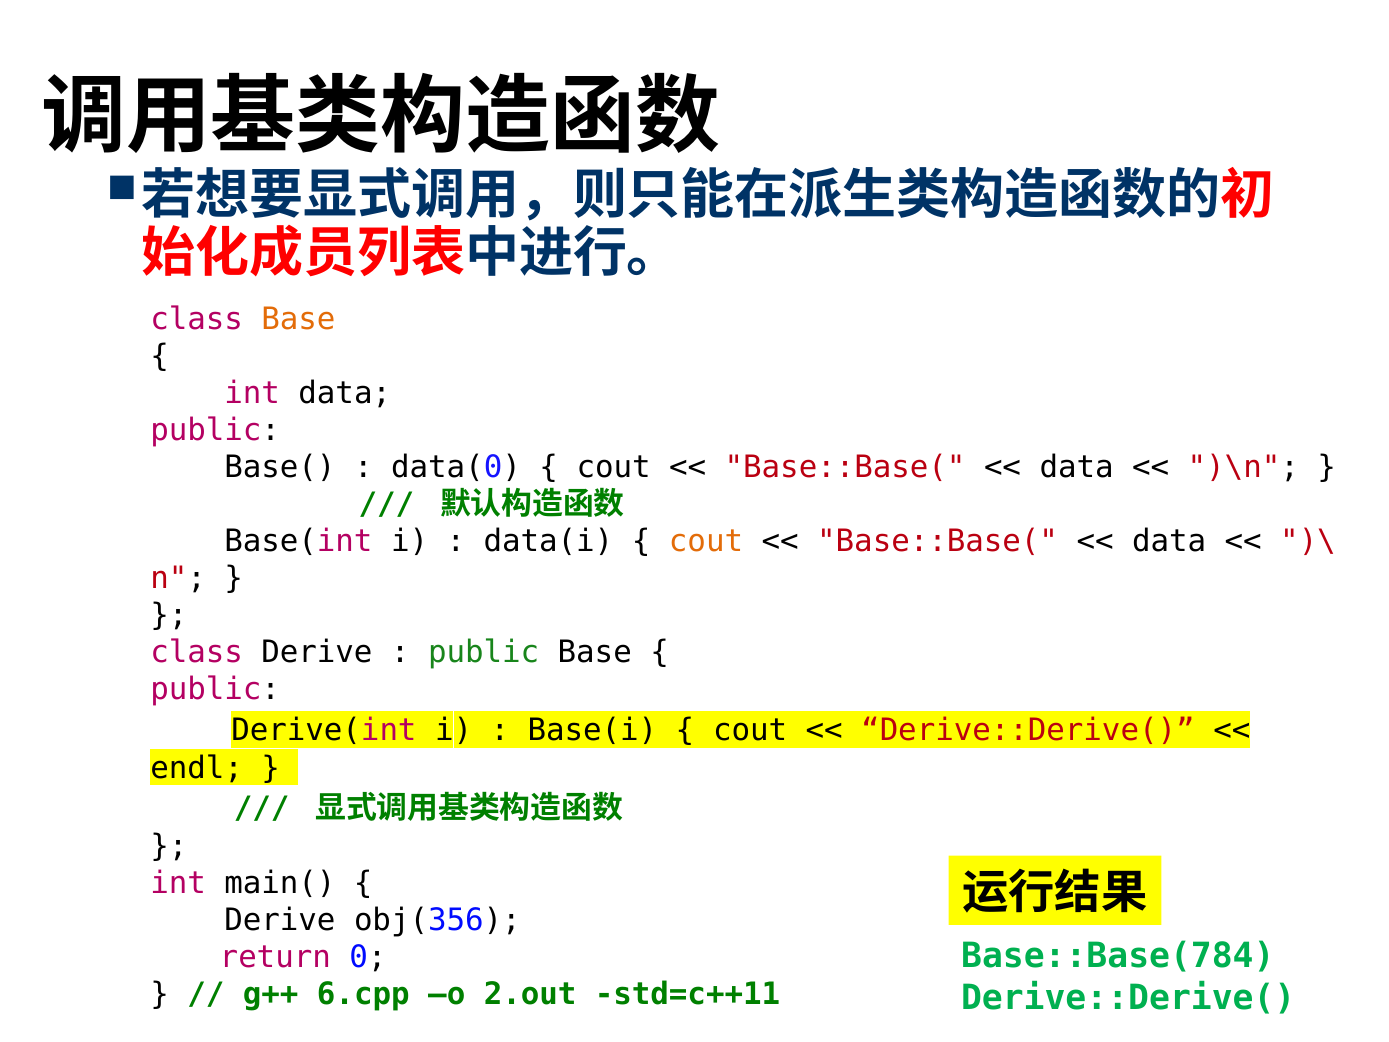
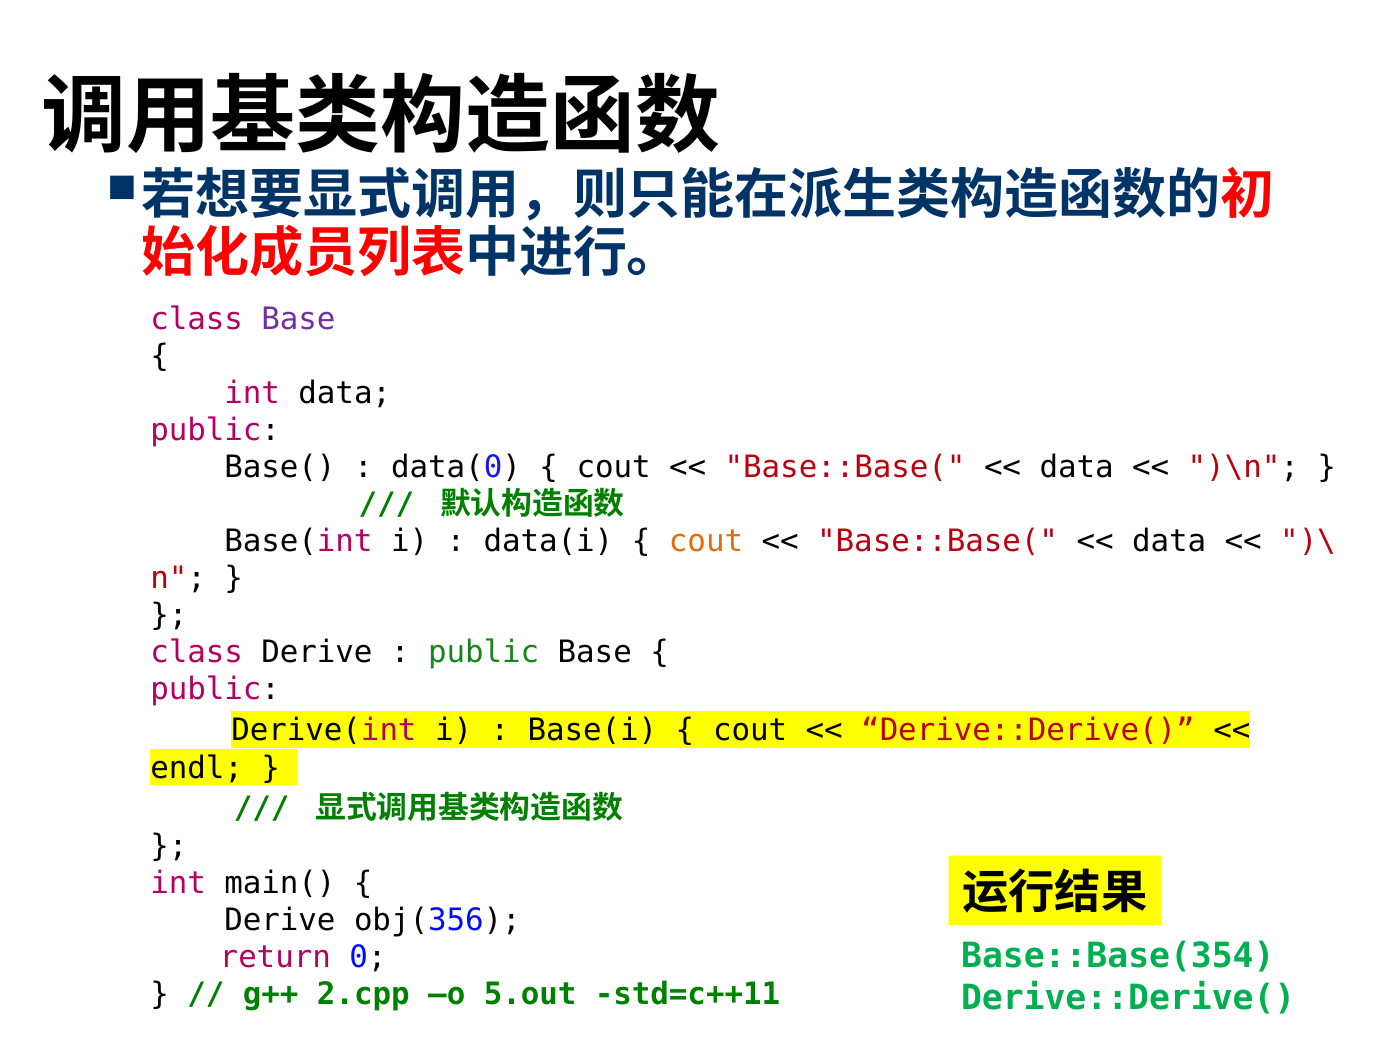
Base at (298, 319) colour: orange -> purple
Base::Base(784: Base::Base(784 -> Base::Base(354
6.cpp: 6.cpp -> 2.cpp
2.out: 2.out -> 5.out
